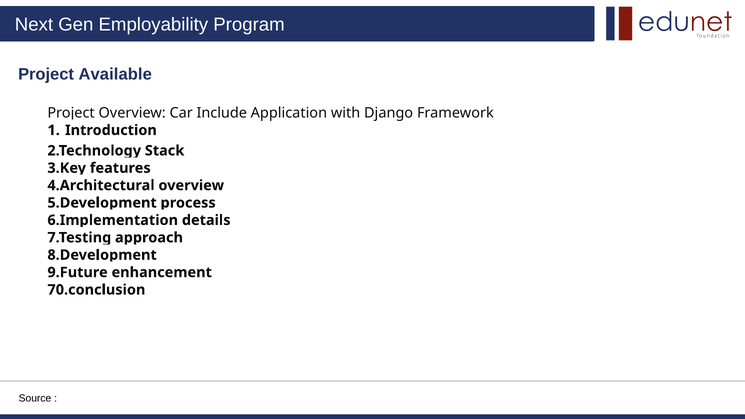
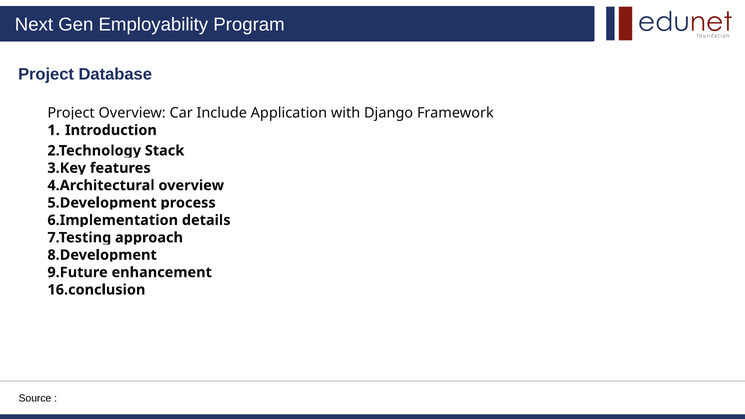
Available: Available -> Database
70.conclusion: 70.conclusion -> 16.conclusion
